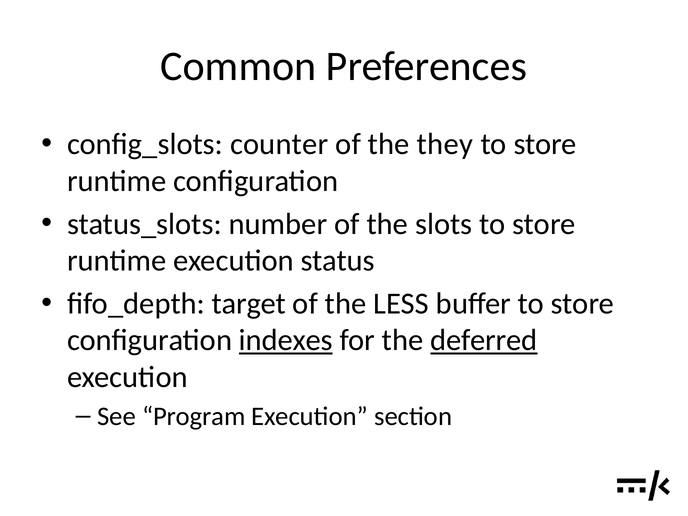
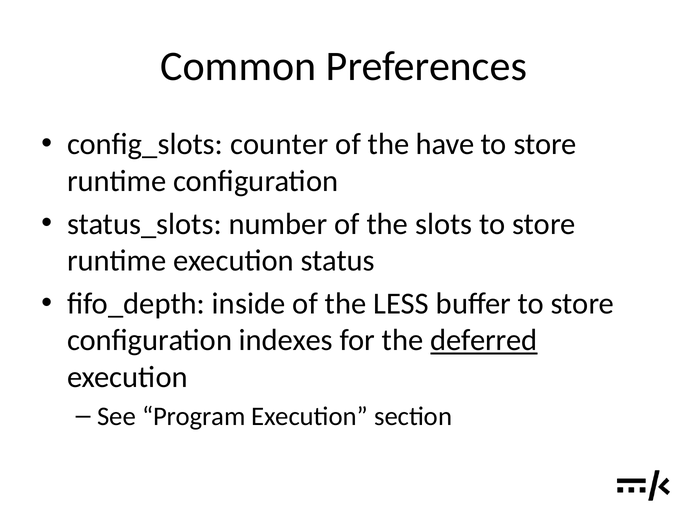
they: they -> have
target: target -> inside
indexes underline: present -> none
